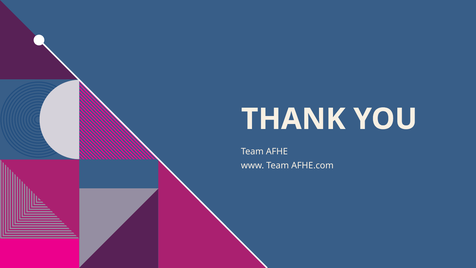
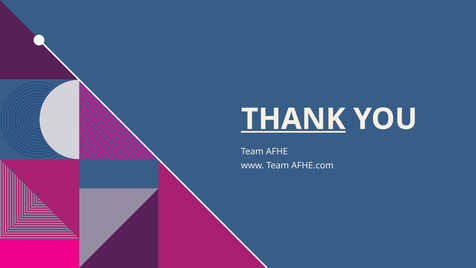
THANK underline: none -> present
